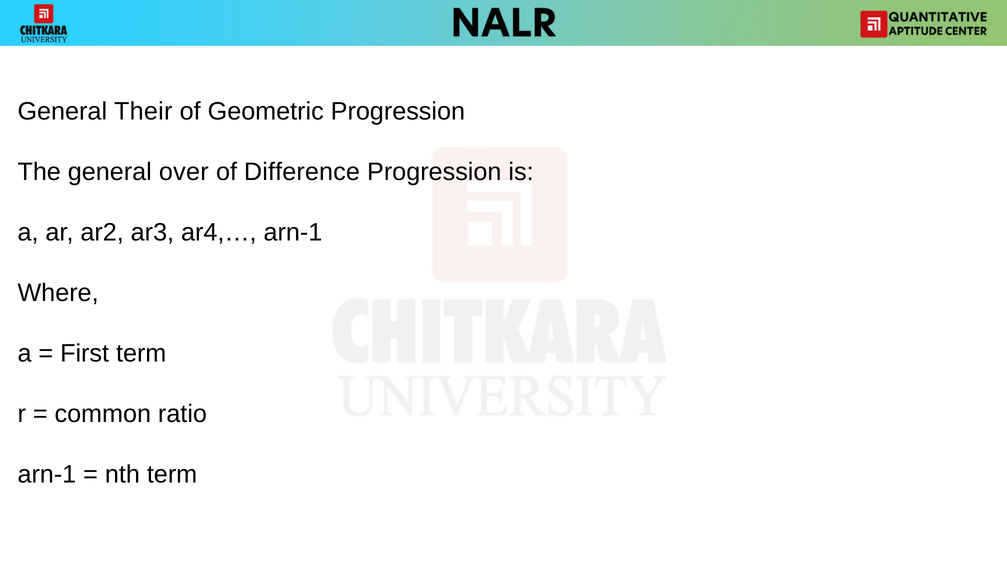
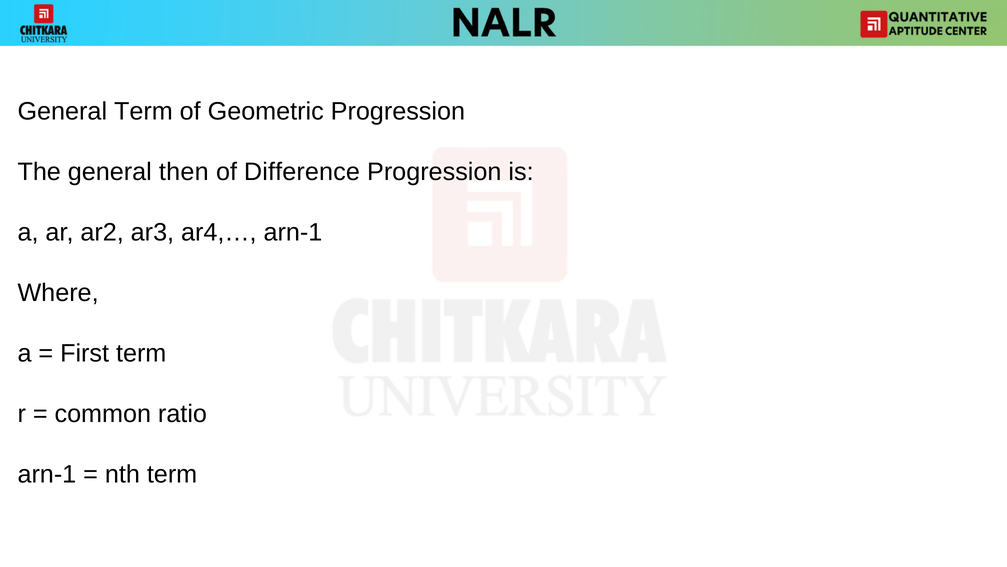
General Their: Their -> Term
over: over -> then
